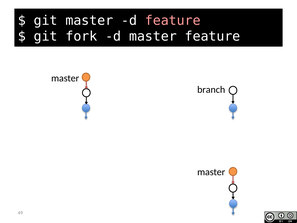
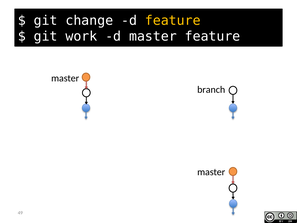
git master: master -> change
feature at (173, 20) colour: pink -> yellow
fork: fork -> work
